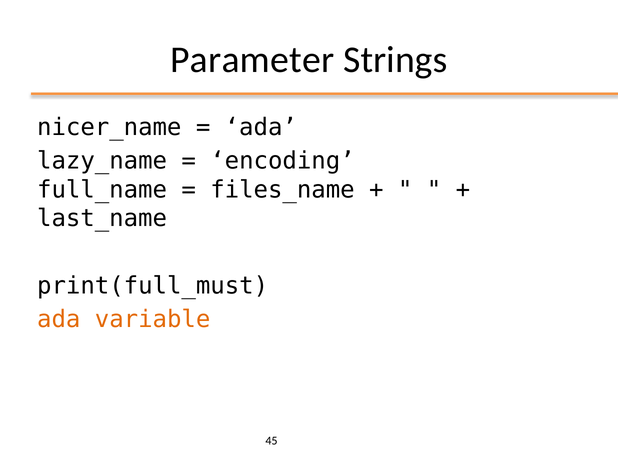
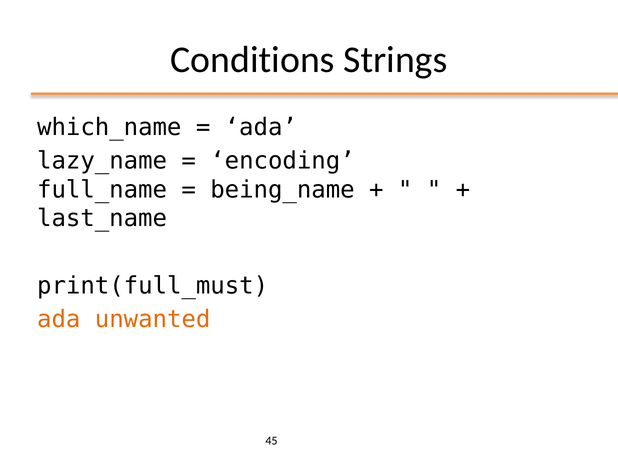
Parameter: Parameter -> Conditions
nicer_name: nicer_name -> which_name
files_name: files_name -> being_name
variable: variable -> unwanted
